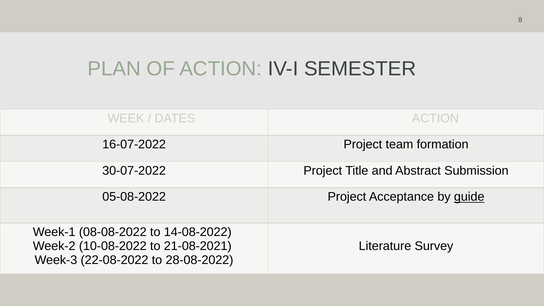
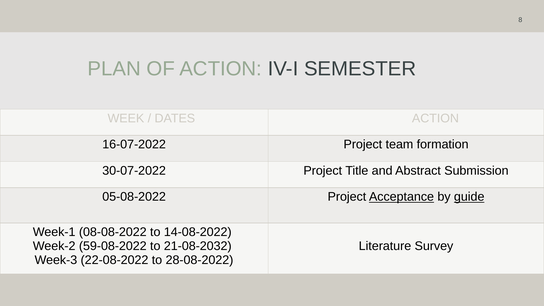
Acceptance underline: none -> present
10-08-2022: 10-08-2022 -> 59-08-2022
21-08-2021: 21-08-2021 -> 21-08-2032
